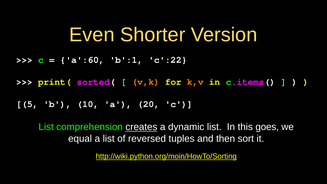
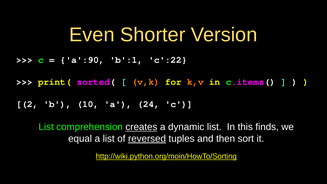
a':60: a':60 -> a':90
5: 5 -> 2
20: 20 -> 24
goes: goes -> finds
reversed underline: none -> present
